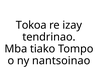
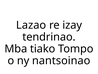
Tokoa: Tokoa -> Lazao
